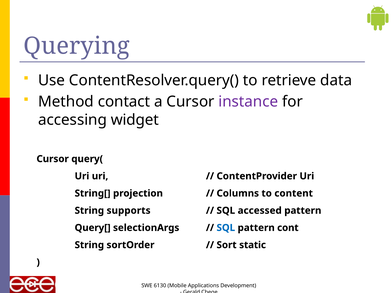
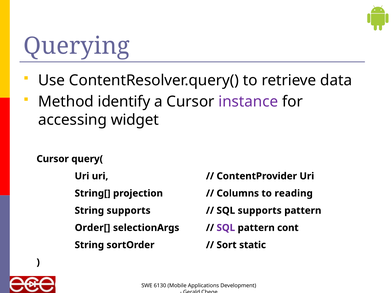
contact: contact -> identify
content: content -> reading
SQL accessed: accessed -> supports
Query[: Query[ -> Order[
SQL at (226, 228) colour: blue -> purple
